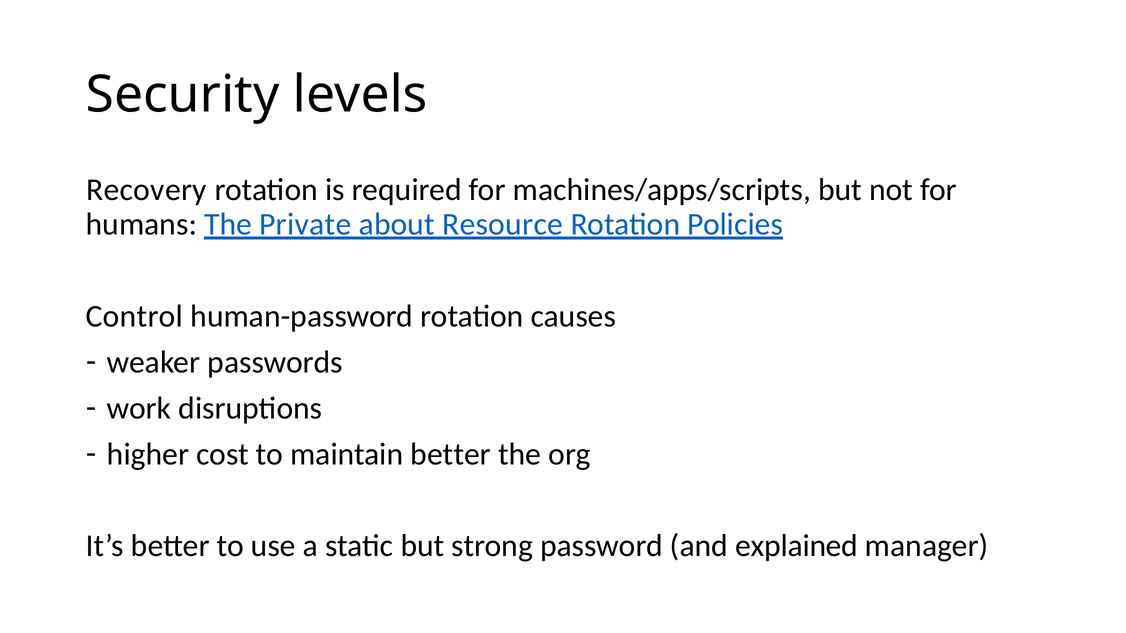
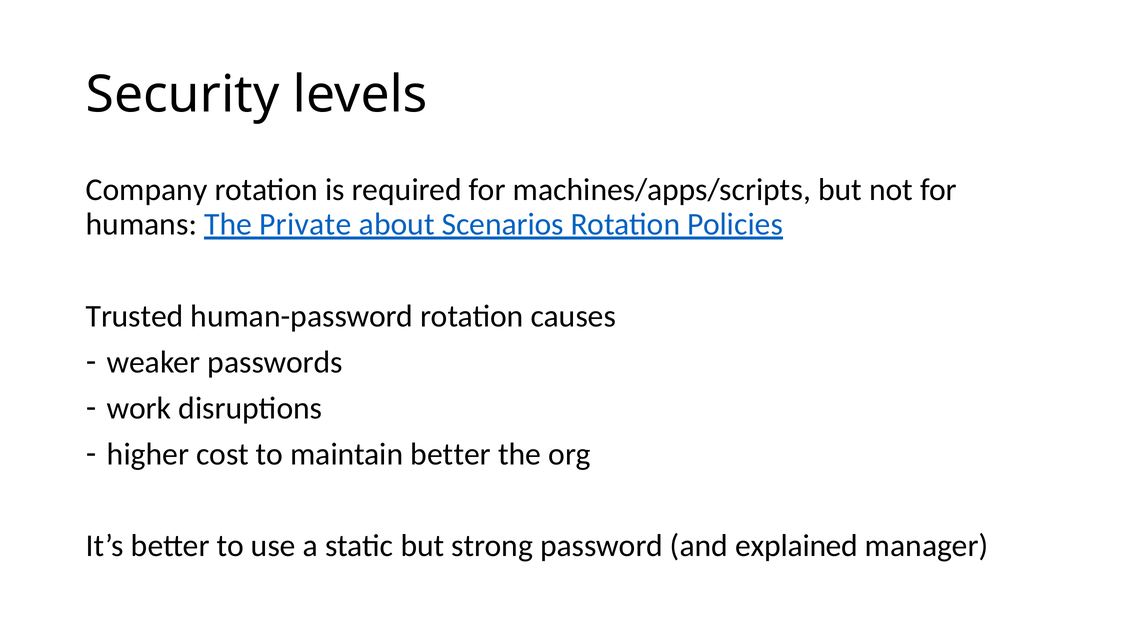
Recovery: Recovery -> Company
Resource: Resource -> Scenarios
Control: Control -> Trusted
